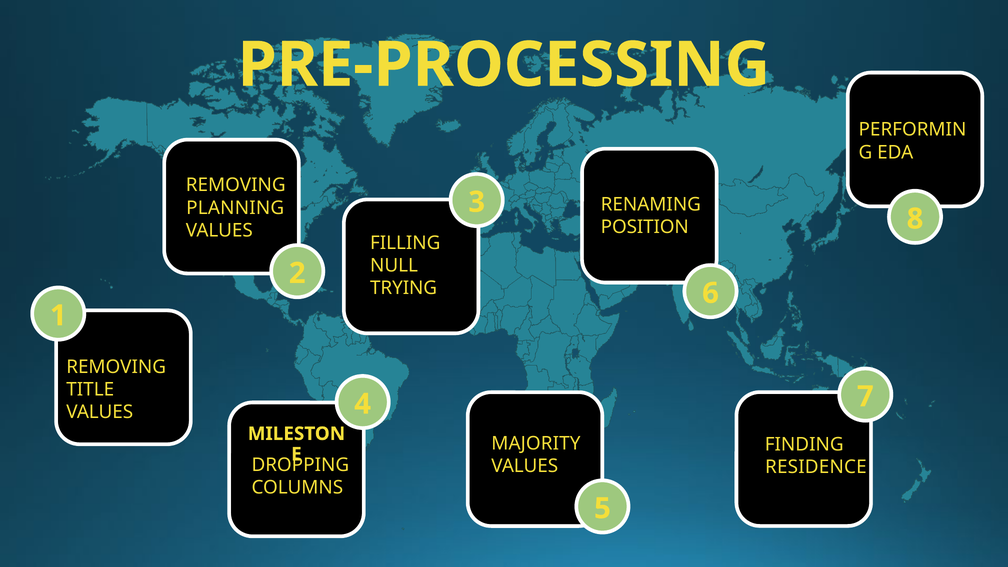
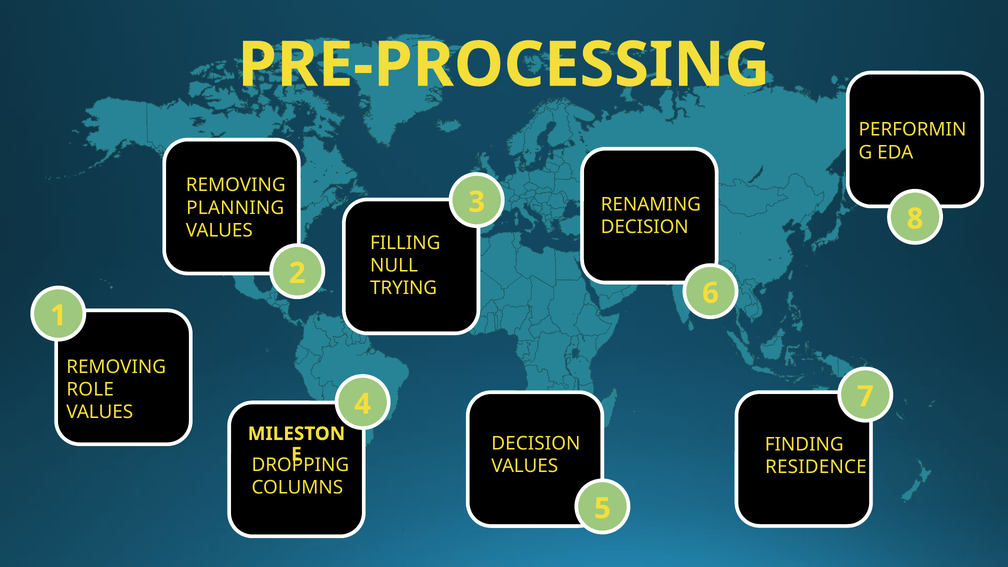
POSITION at (645, 227): POSITION -> DECISION
TITLE: TITLE -> ROLE
MAJORITY at (536, 444): MAJORITY -> DECISION
